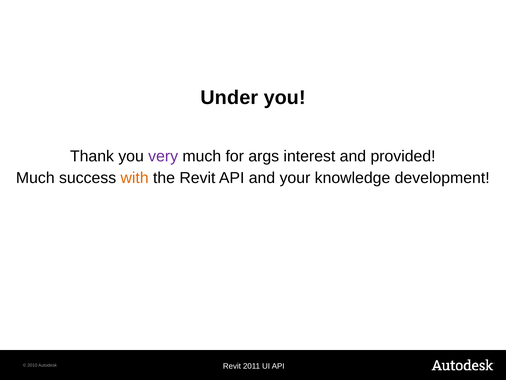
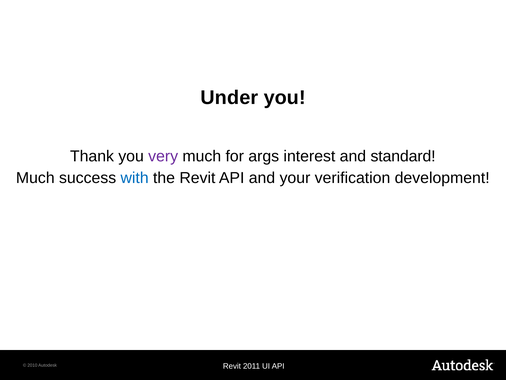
provided: provided -> standard
with colour: orange -> blue
knowledge: knowledge -> verification
